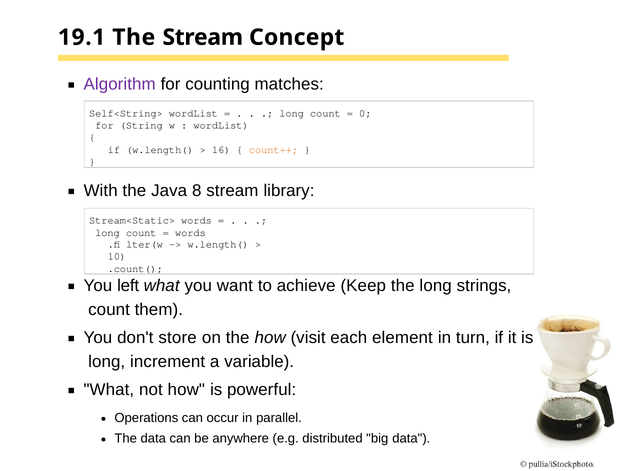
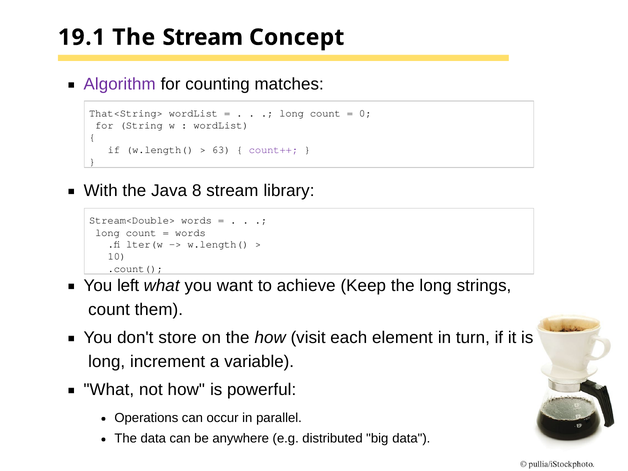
Self<String>: Self<String> -> That<String>
16: 16 -> 63
count++ colour: orange -> purple
Stream<Static>: Stream<Static> -> Stream<Double>
